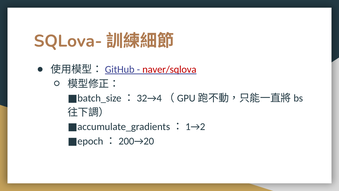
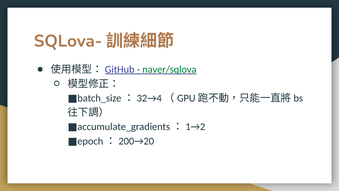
naver/sqlova colour: red -> green
